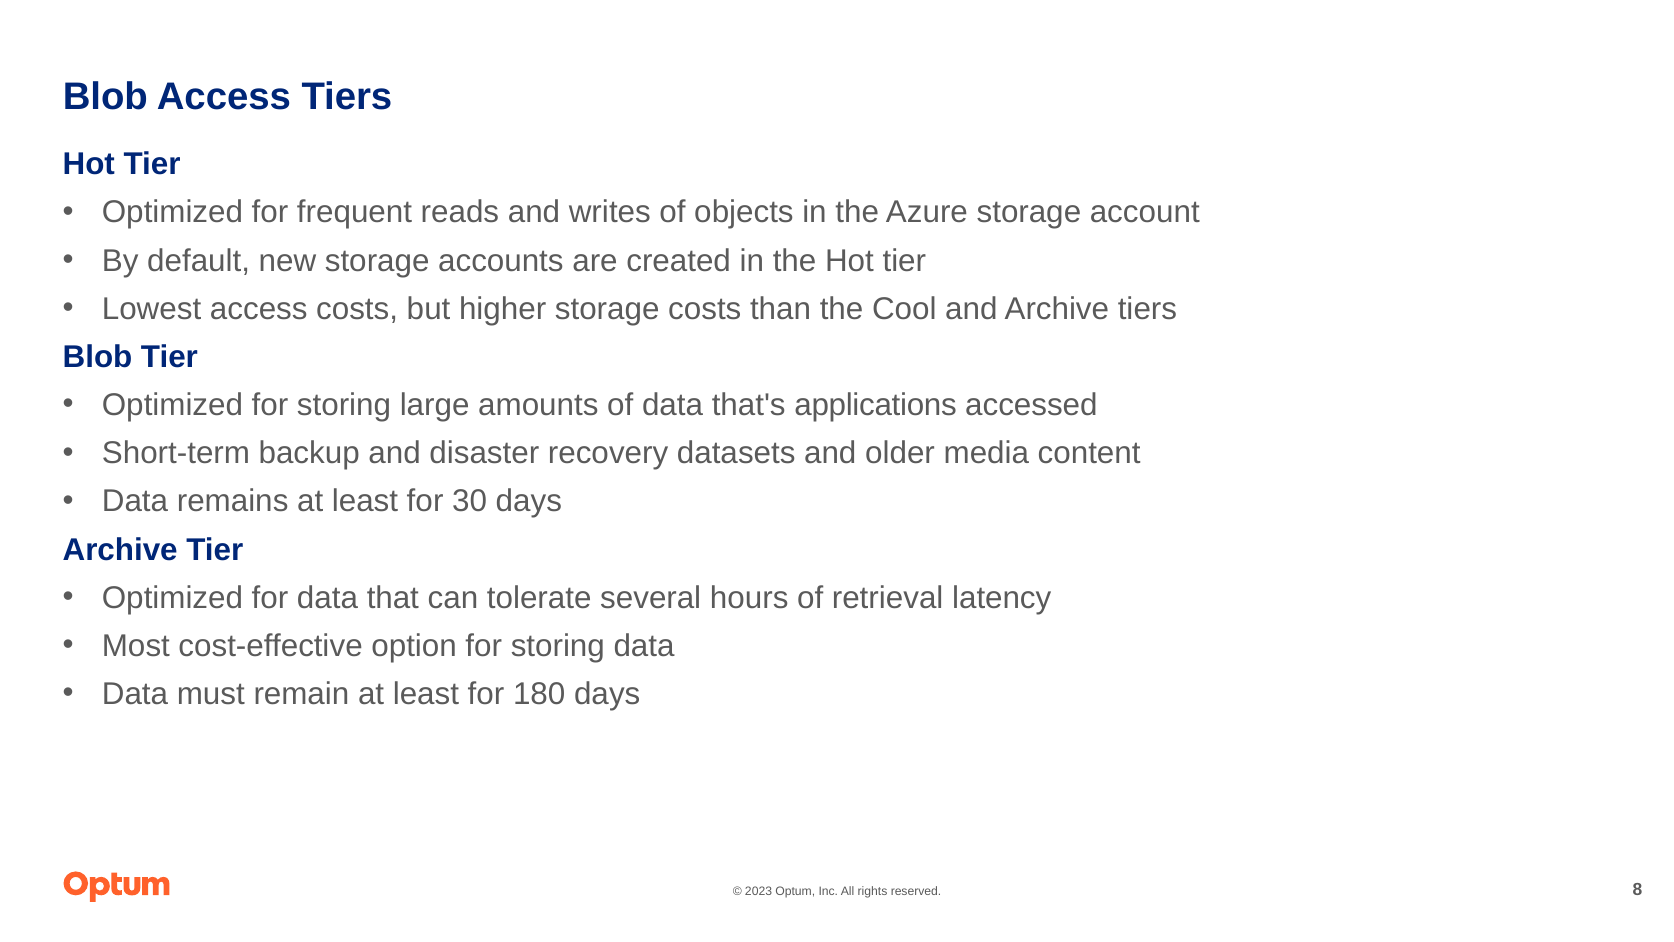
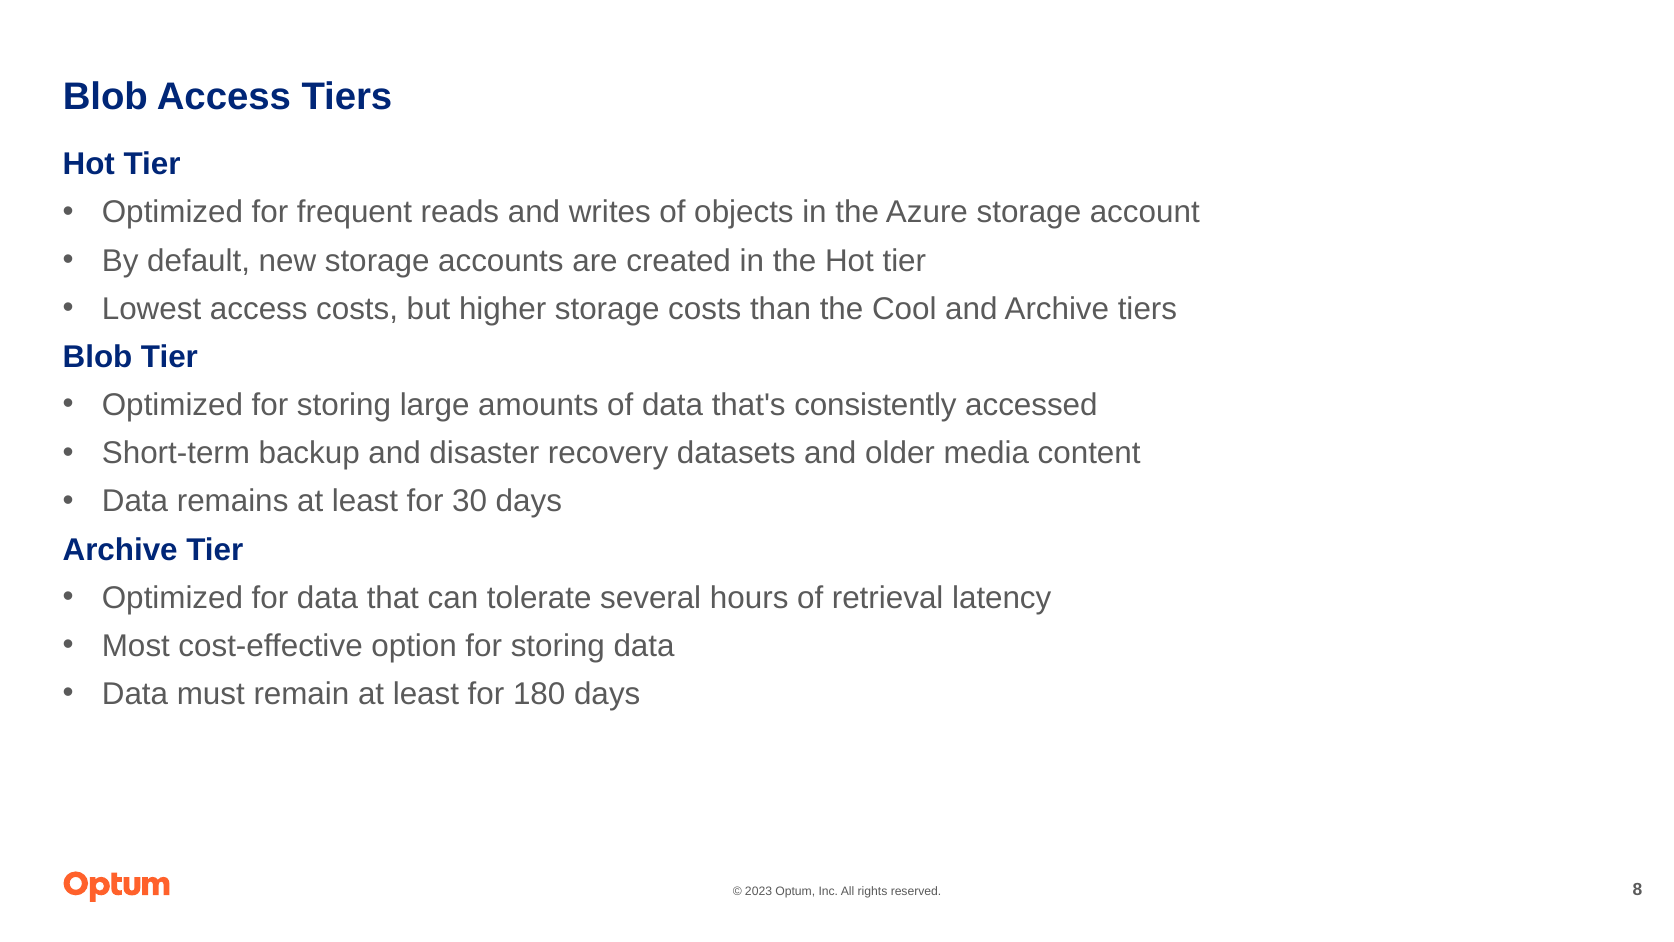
applications: applications -> consistently
